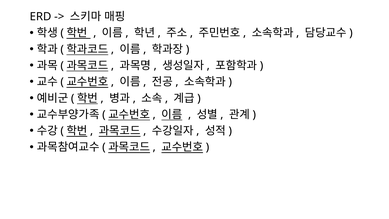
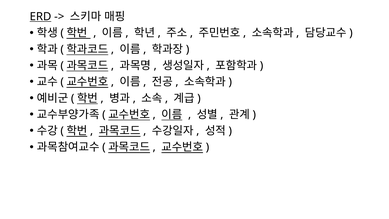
ERD underline: none -> present
